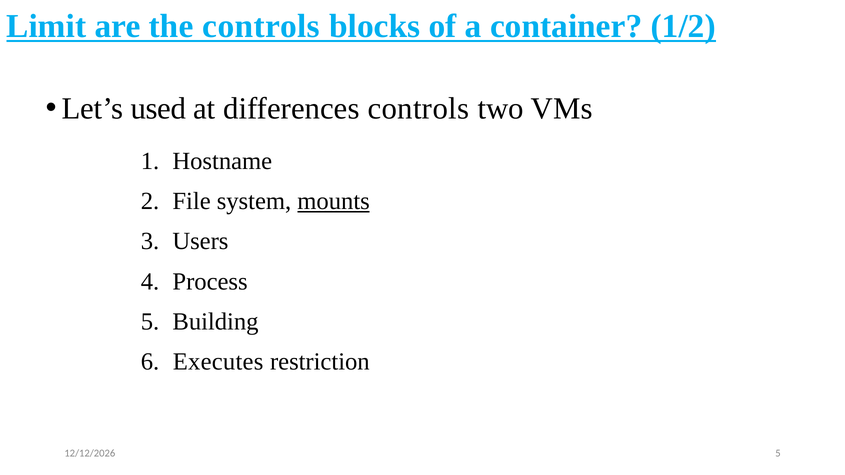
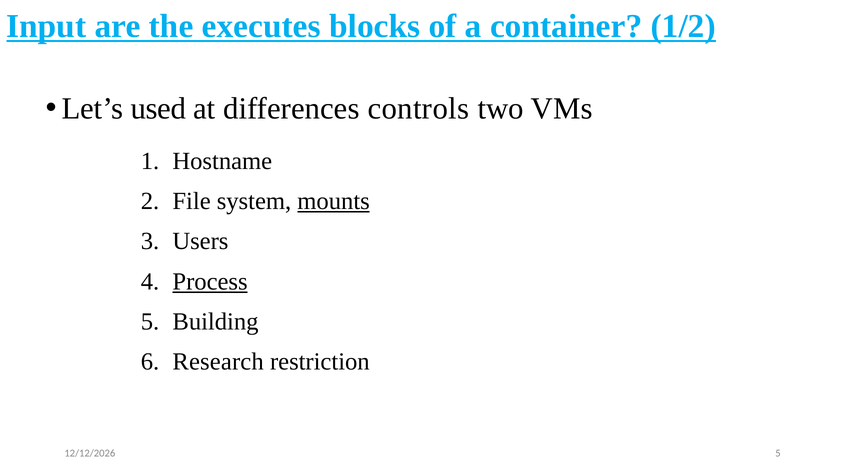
Limit: Limit -> Input
the controls: controls -> executes
Process underline: none -> present
Executes: Executes -> Research
